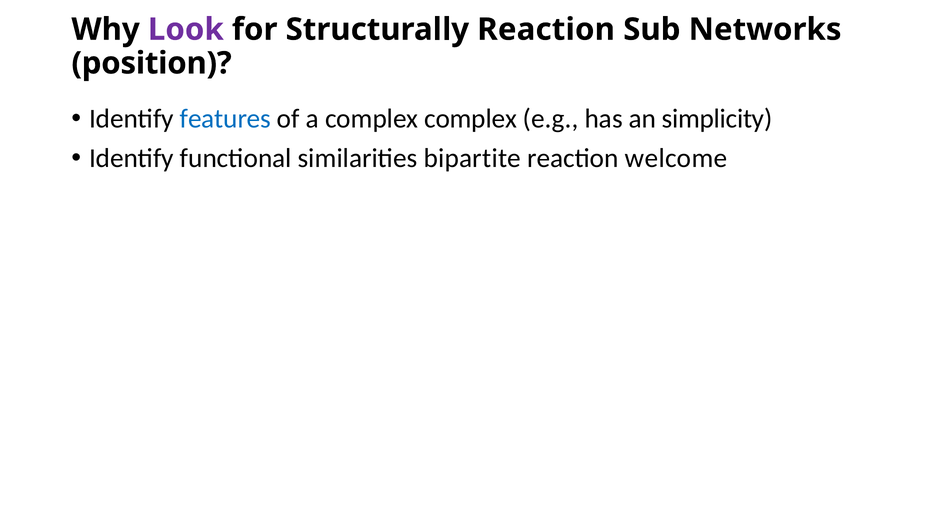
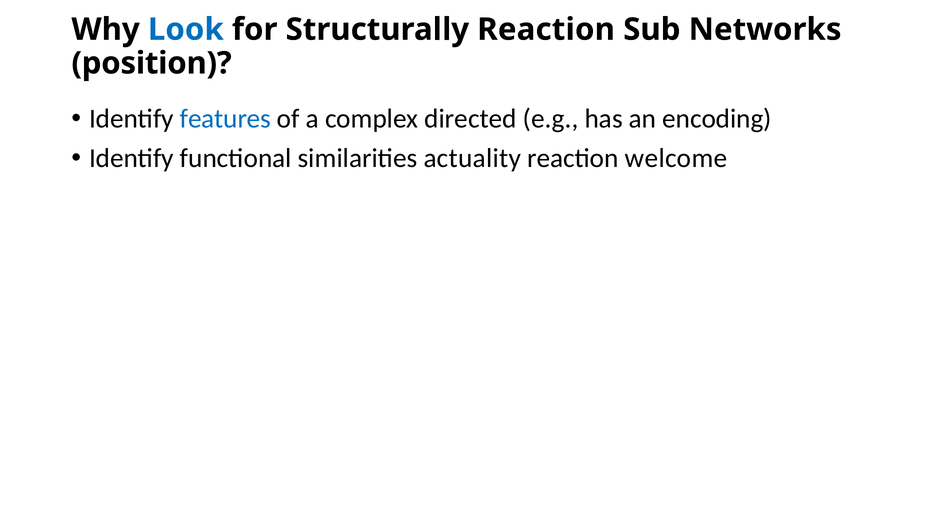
Look colour: purple -> blue
complex complex: complex -> directed
simplicity: simplicity -> encoding
bipartite: bipartite -> actuality
